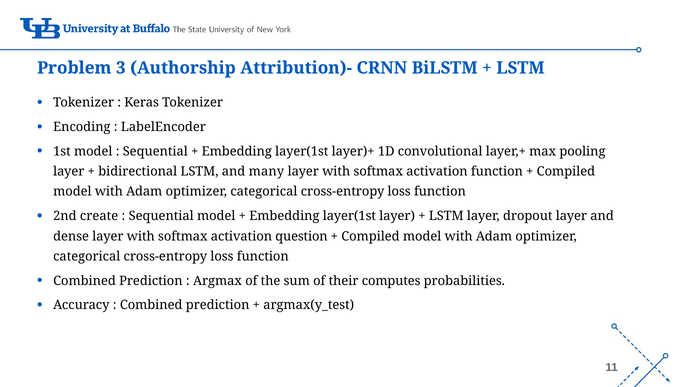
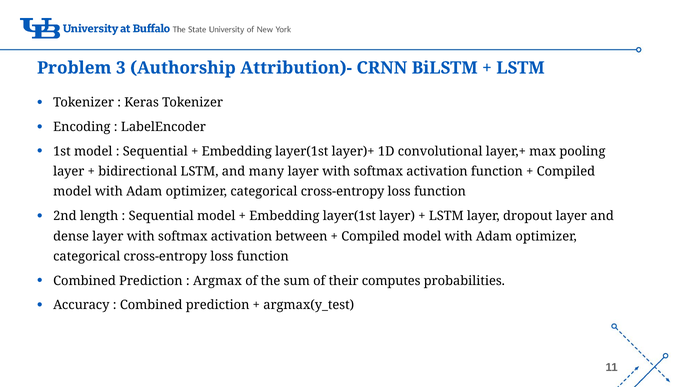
create: create -> length
question: question -> between
